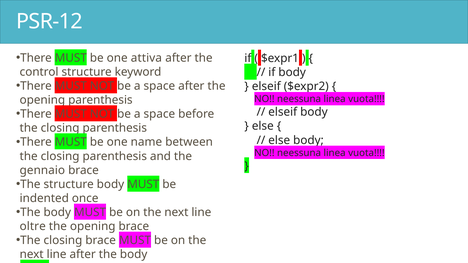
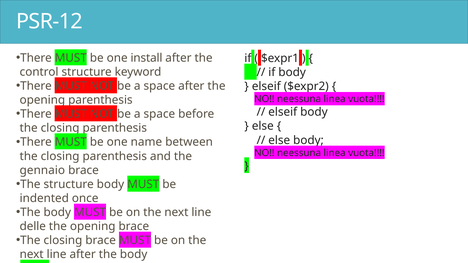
attiva: attiva -> install
oltre: oltre -> delle
